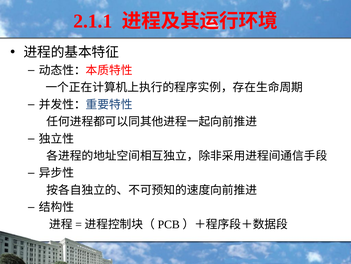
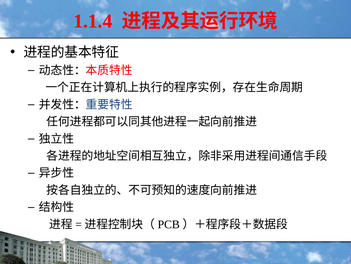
2.1.1: 2.1.1 -> 1.1.4
